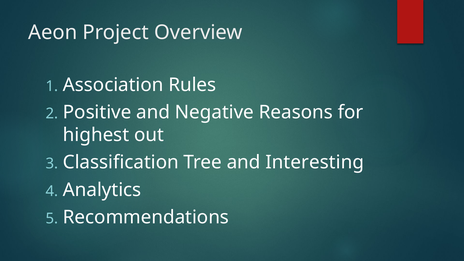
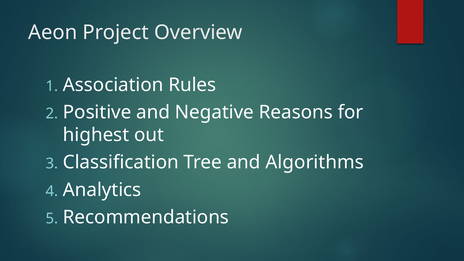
Interesting: Interesting -> Algorithms
